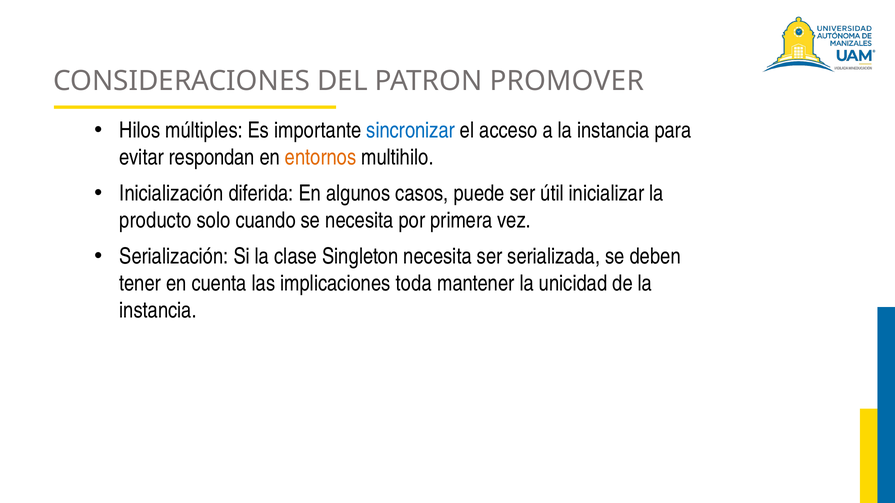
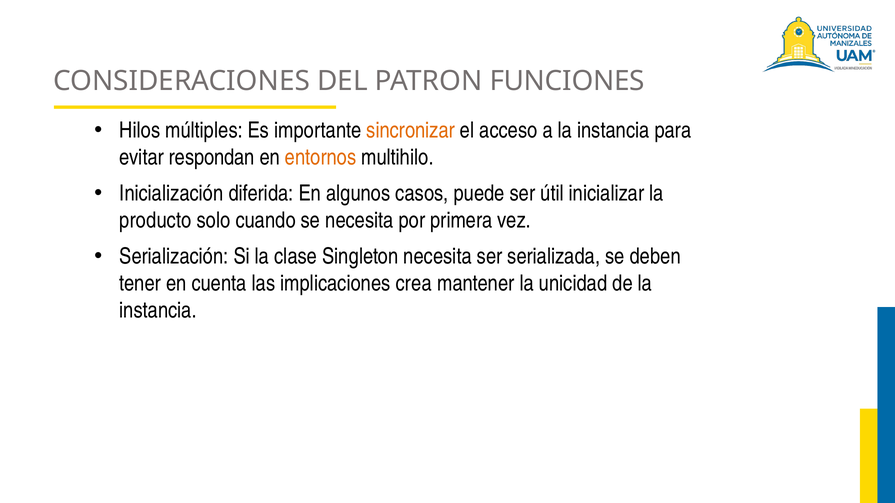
PROMOVER: PROMOVER -> FUNCIONES
sincronizar colour: blue -> orange
toda: toda -> crea
